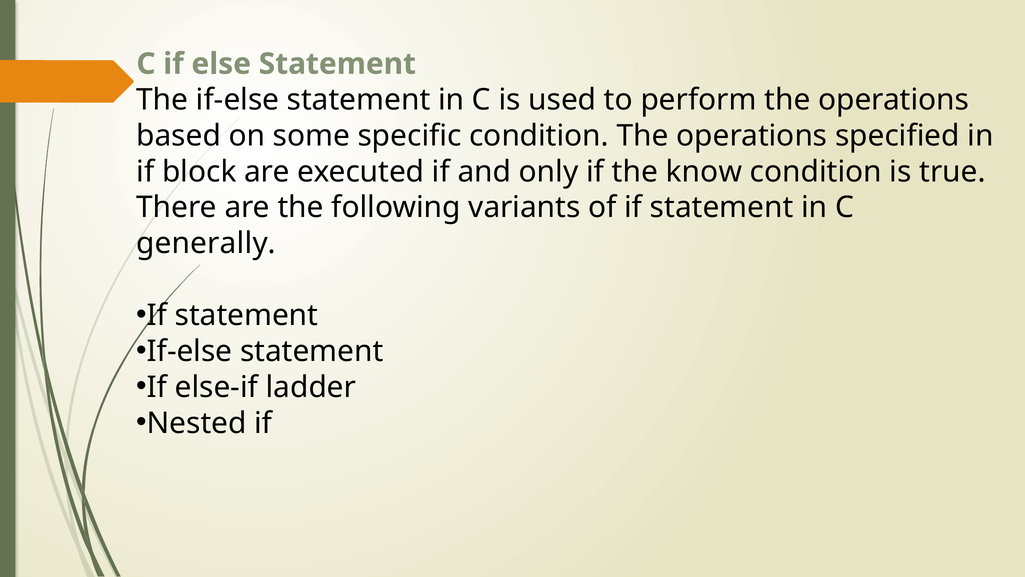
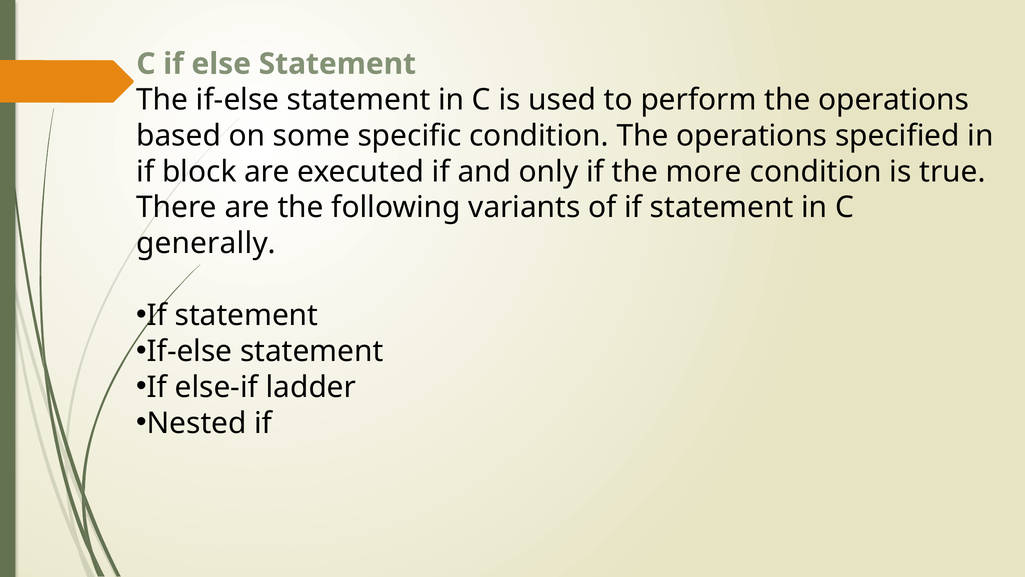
know: know -> more
